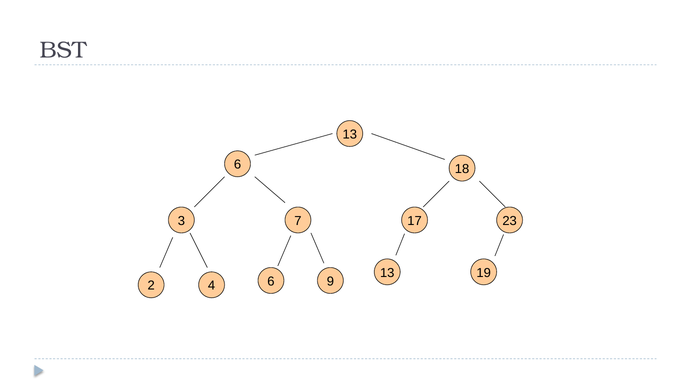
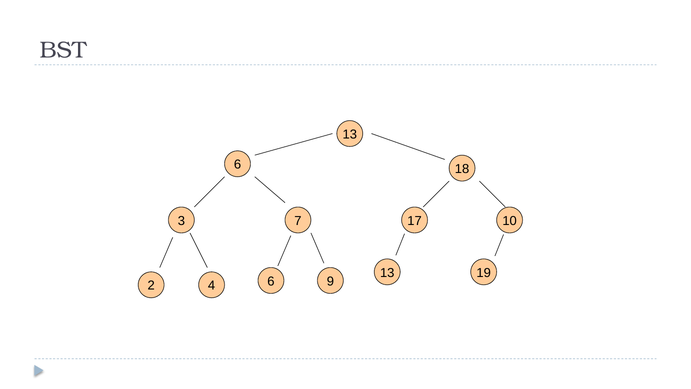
23: 23 -> 10
